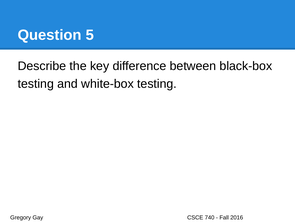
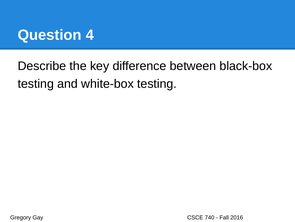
5: 5 -> 4
